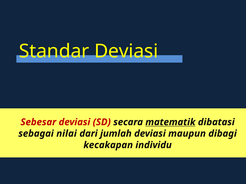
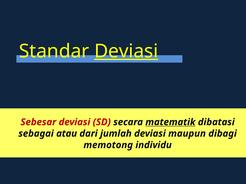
Deviasi at (126, 51) underline: none -> present
nilai: nilai -> atau
kecakapan: kecakapan -> memotong
